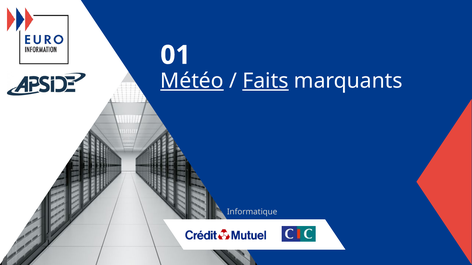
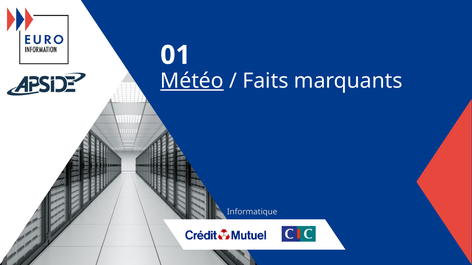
Faits underline: present -> none
